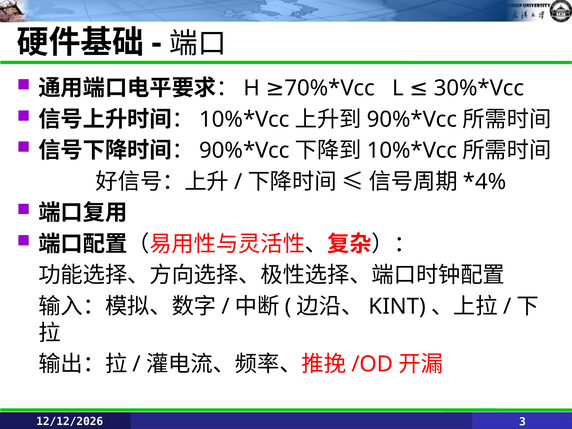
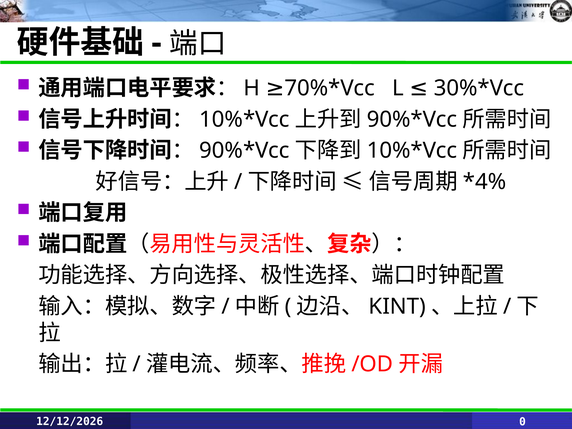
3: 3 -> 0
